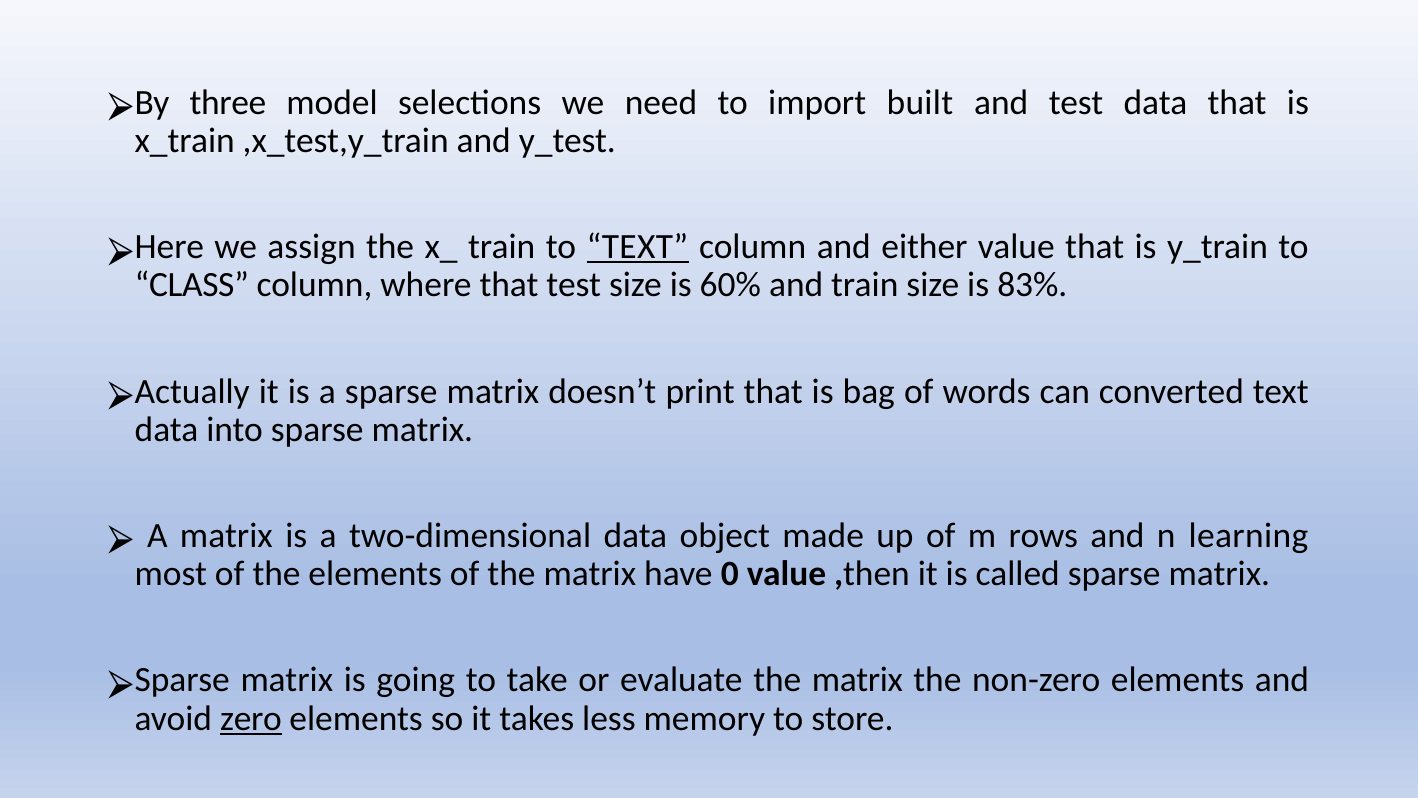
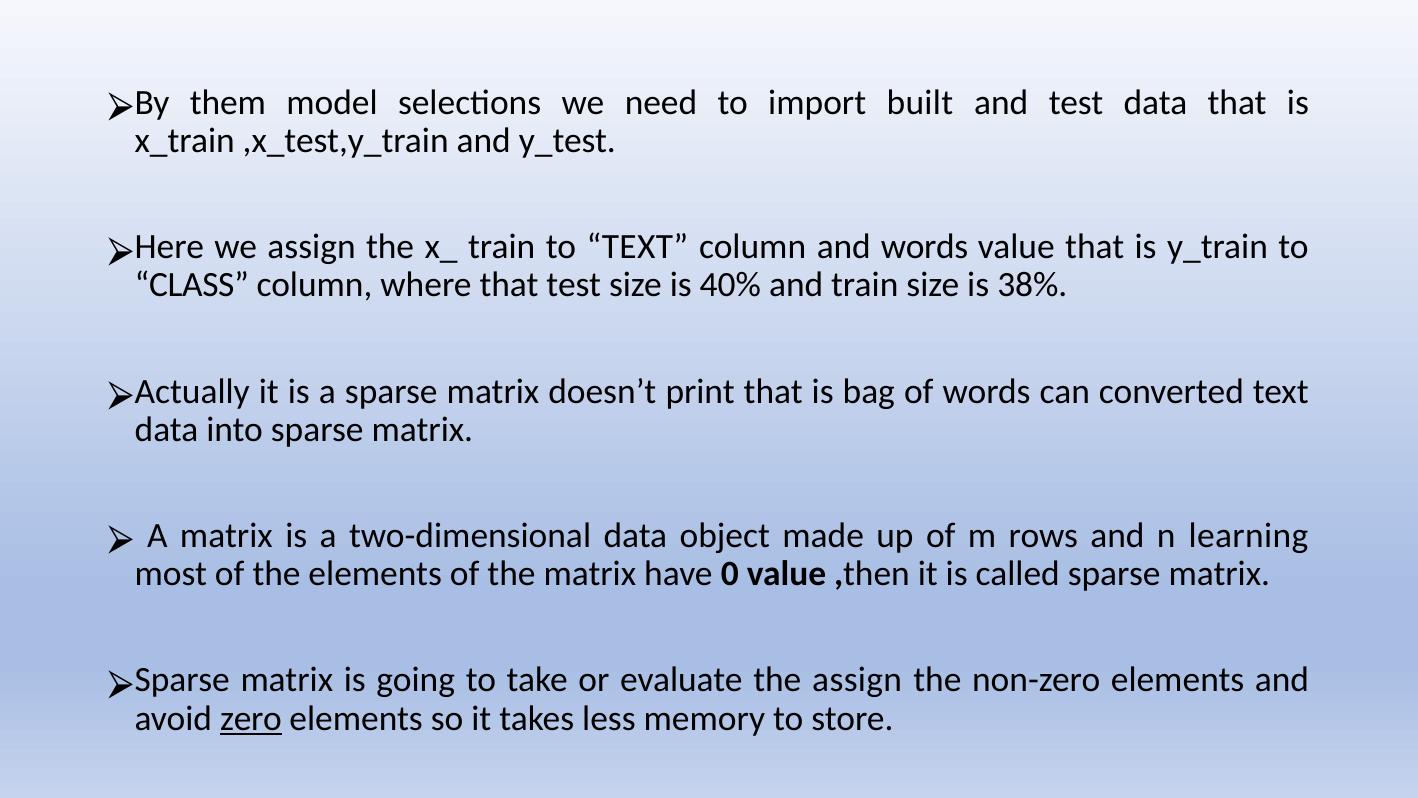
three: three -> them
TEXT at (637, 247) underline: present -> none
and either: either -> words
60%: 60% -> 40%
83%: 83% -> 38%
evaluate the matrix: matrix -> assign
